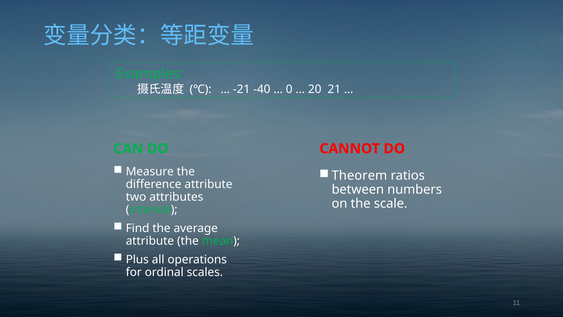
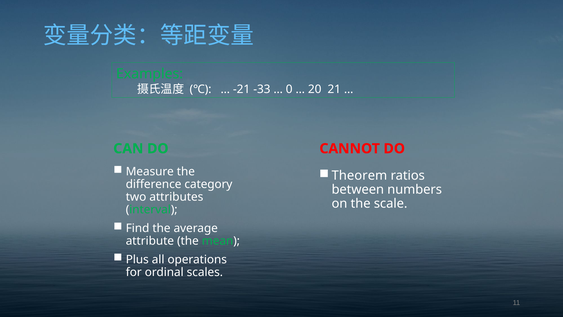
-40: -40 -> -33
difference attribute: attribute -> category
